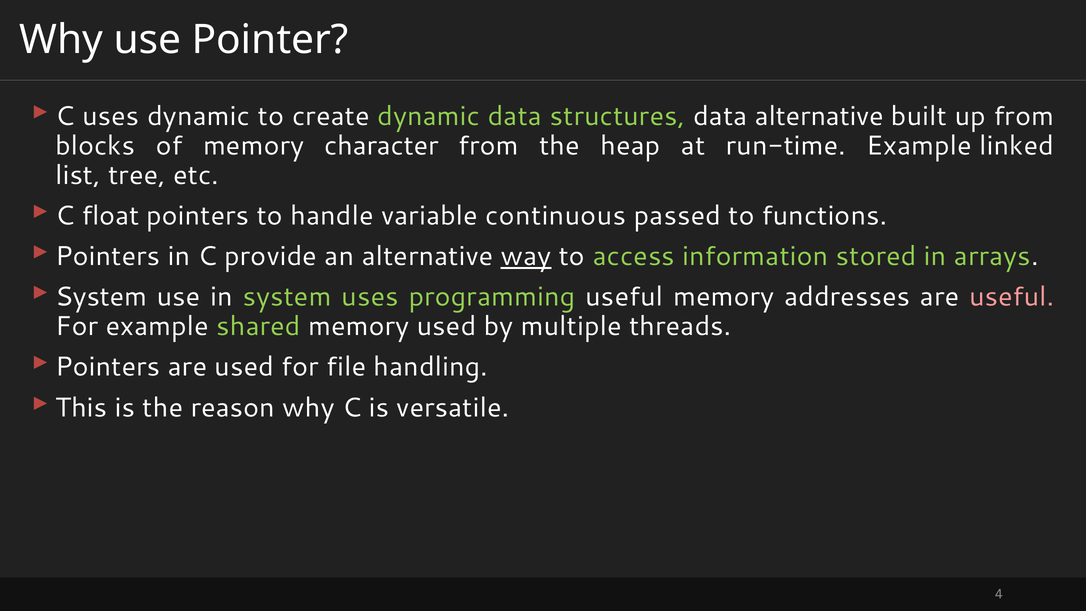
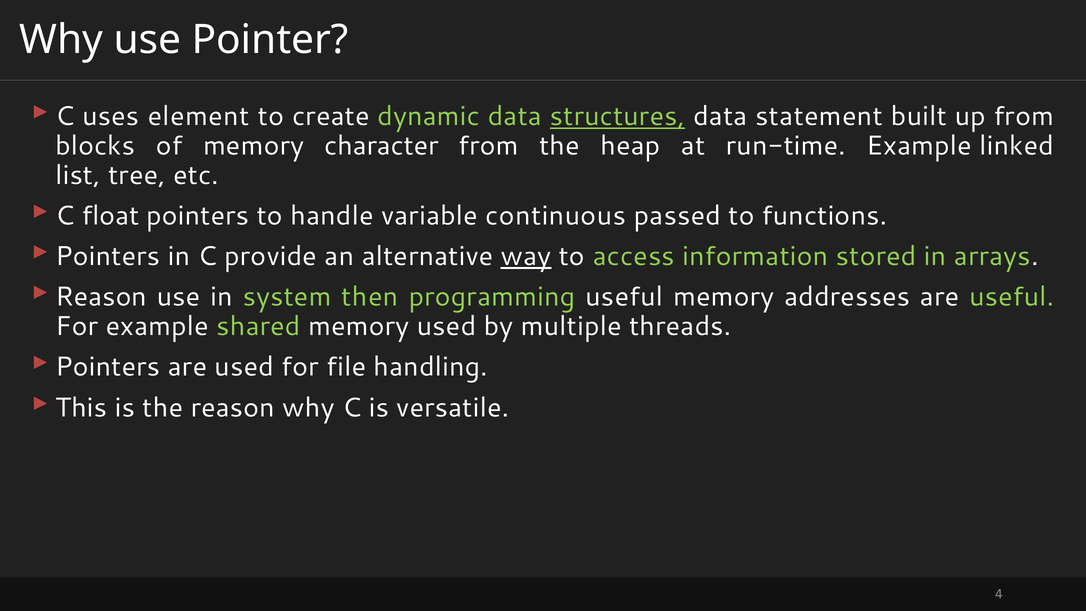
uses dynamic: dynamic -> element
structures underline: none -> present
data alternative: alternative -> statement
System at (101, 297): System -> Reason
system uses: uses -> then
useful at (1012, 297) colour: pink -> light green
